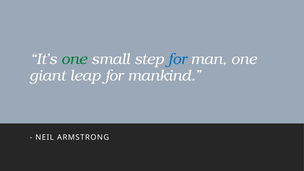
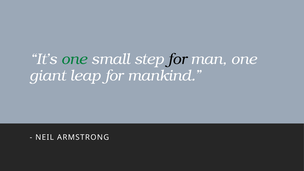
for at (177, 59) colour: blue -> black
